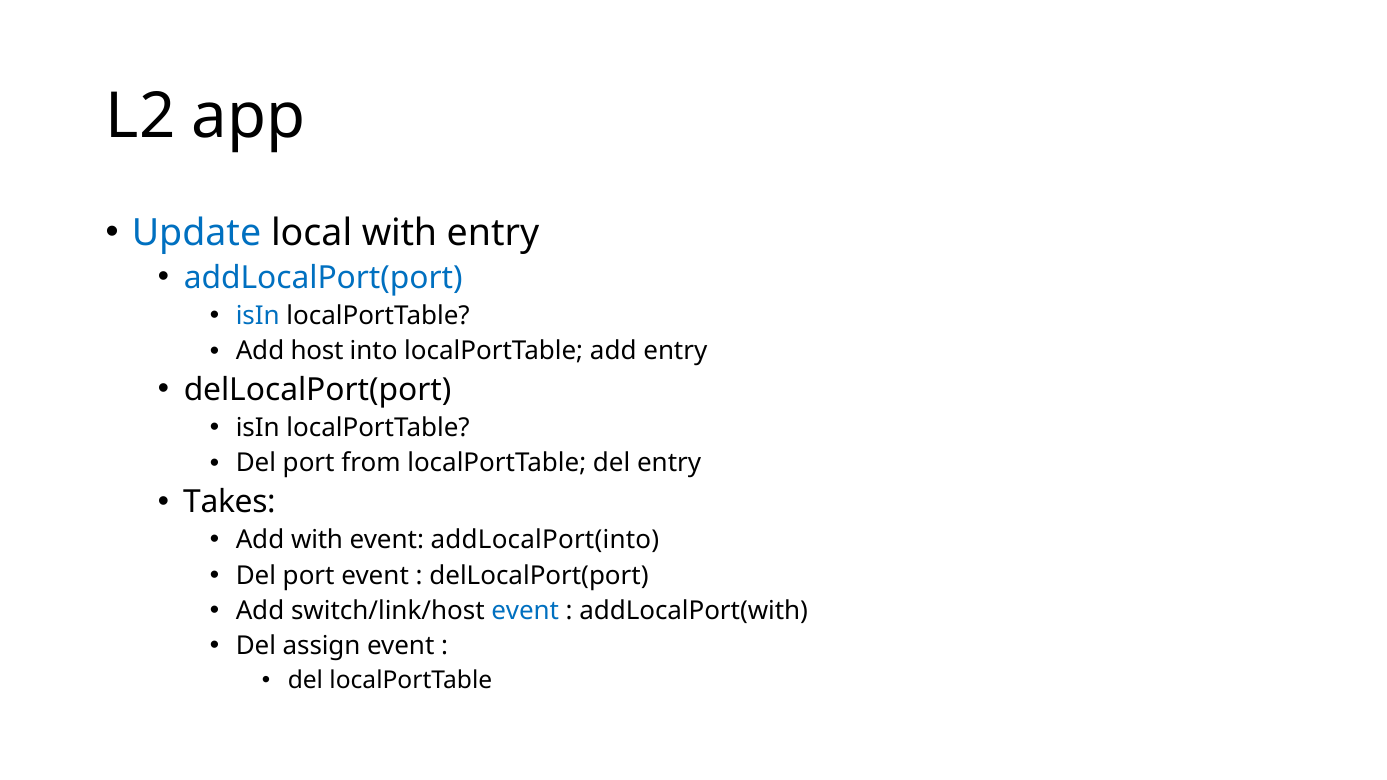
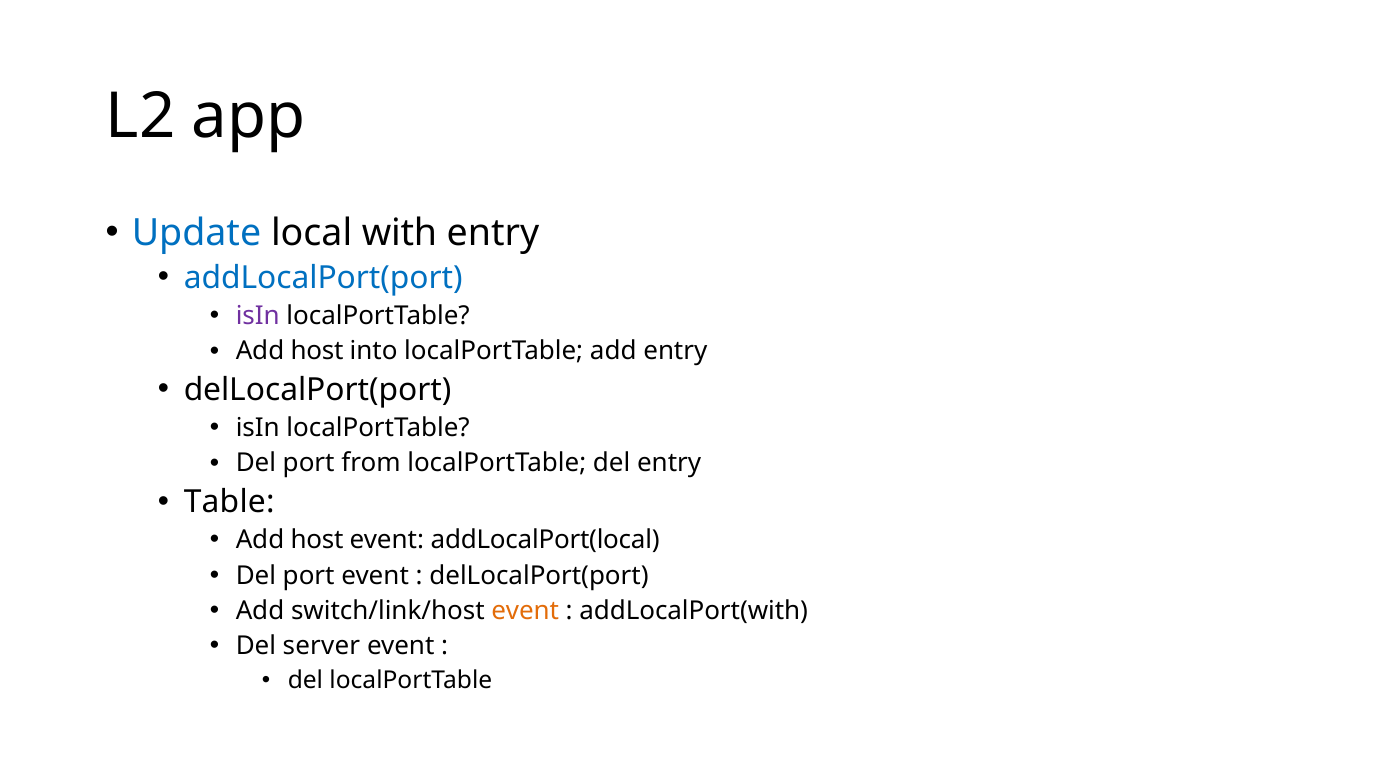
isIn at (258, 316) colour: blue -> purple
Takes: Takes -> Table
with at (317, 540): with -> host
addLocalPort(into: addLocalPort(into -> addLocalPort(local
event at (525, 611) colour: blue -> orange
assign: assign -> server
